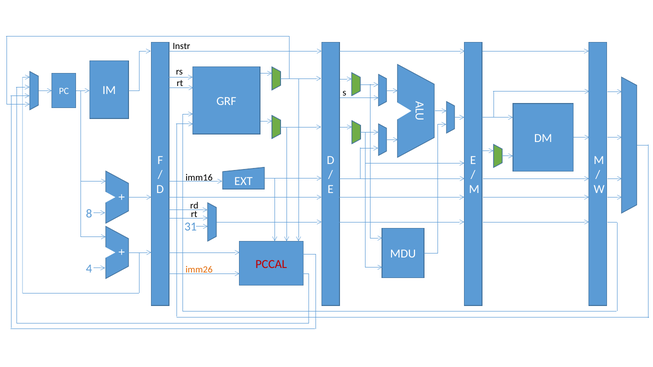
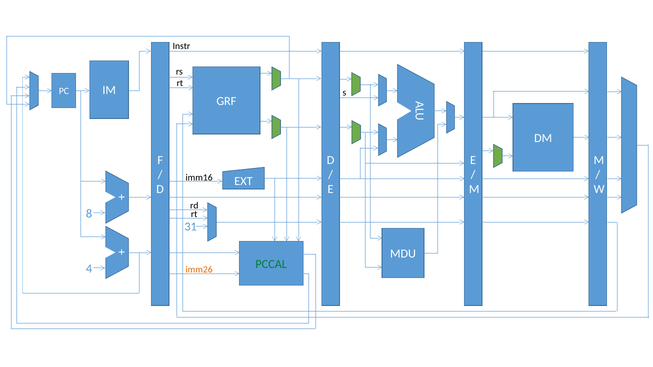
PCCAL colour: red -> green
